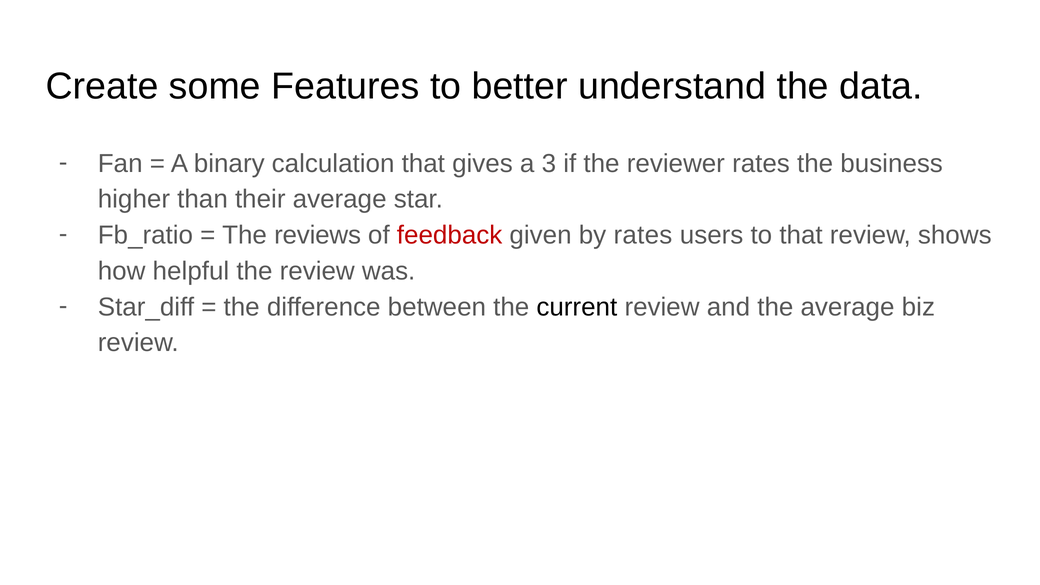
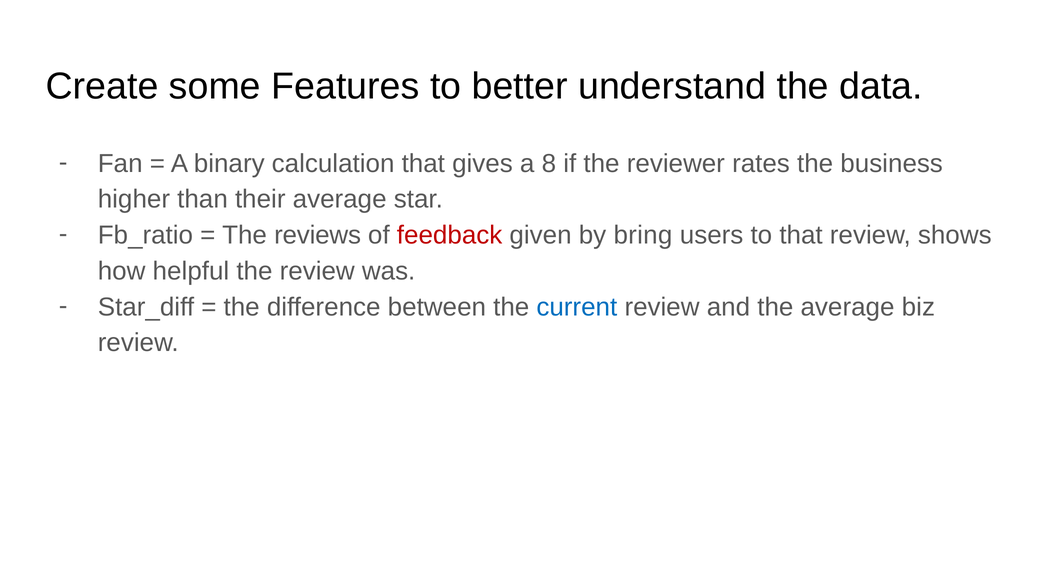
3: 3 -> 8
by rates: rates -> bring
current colour: black -> blue
